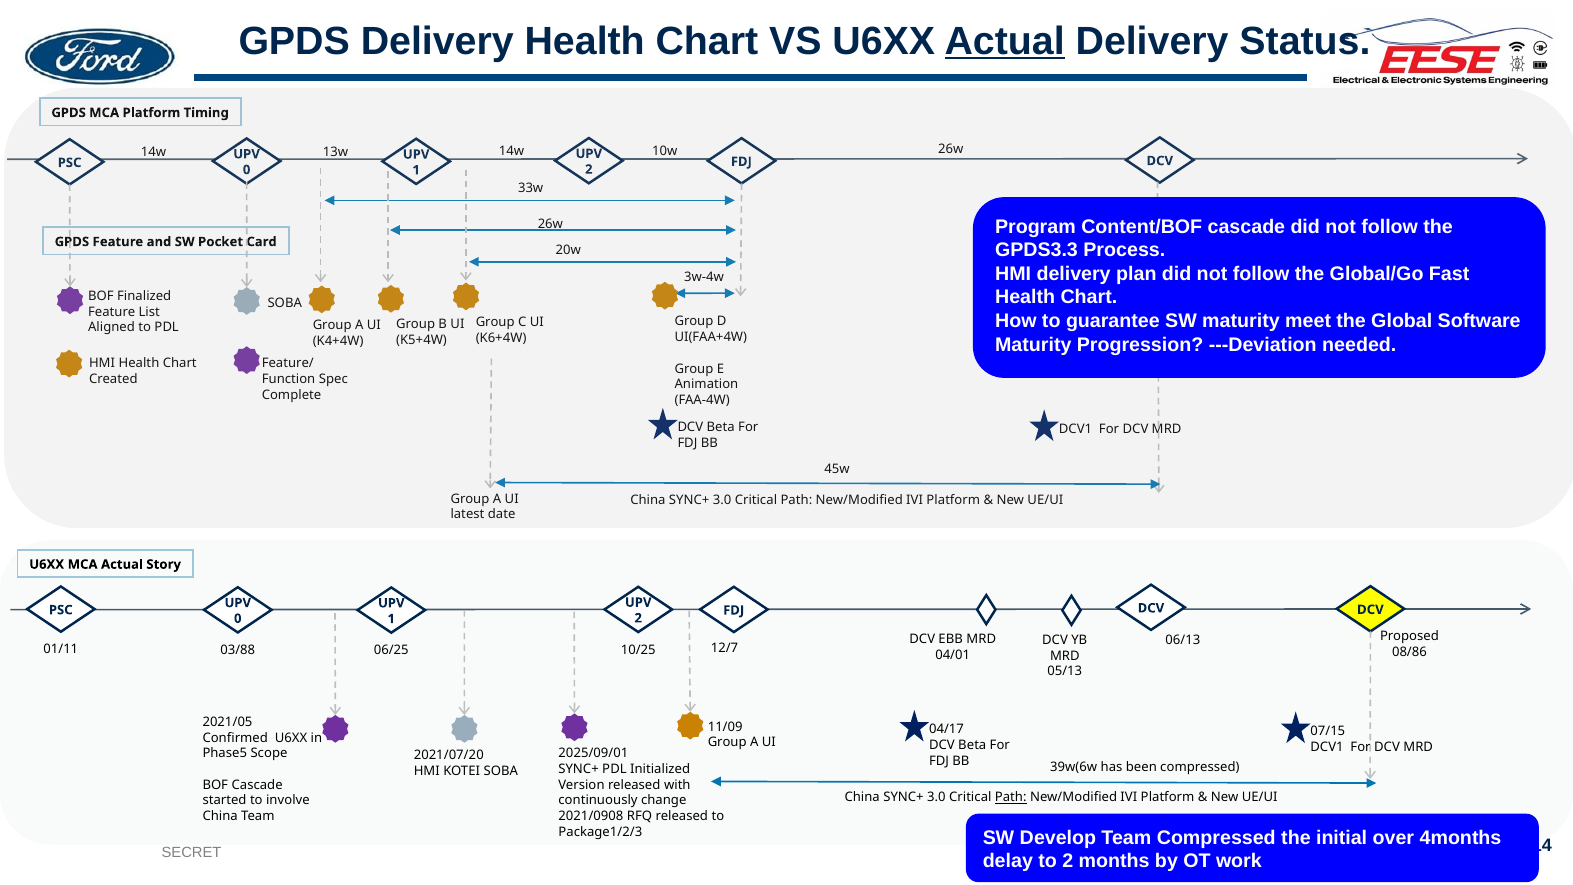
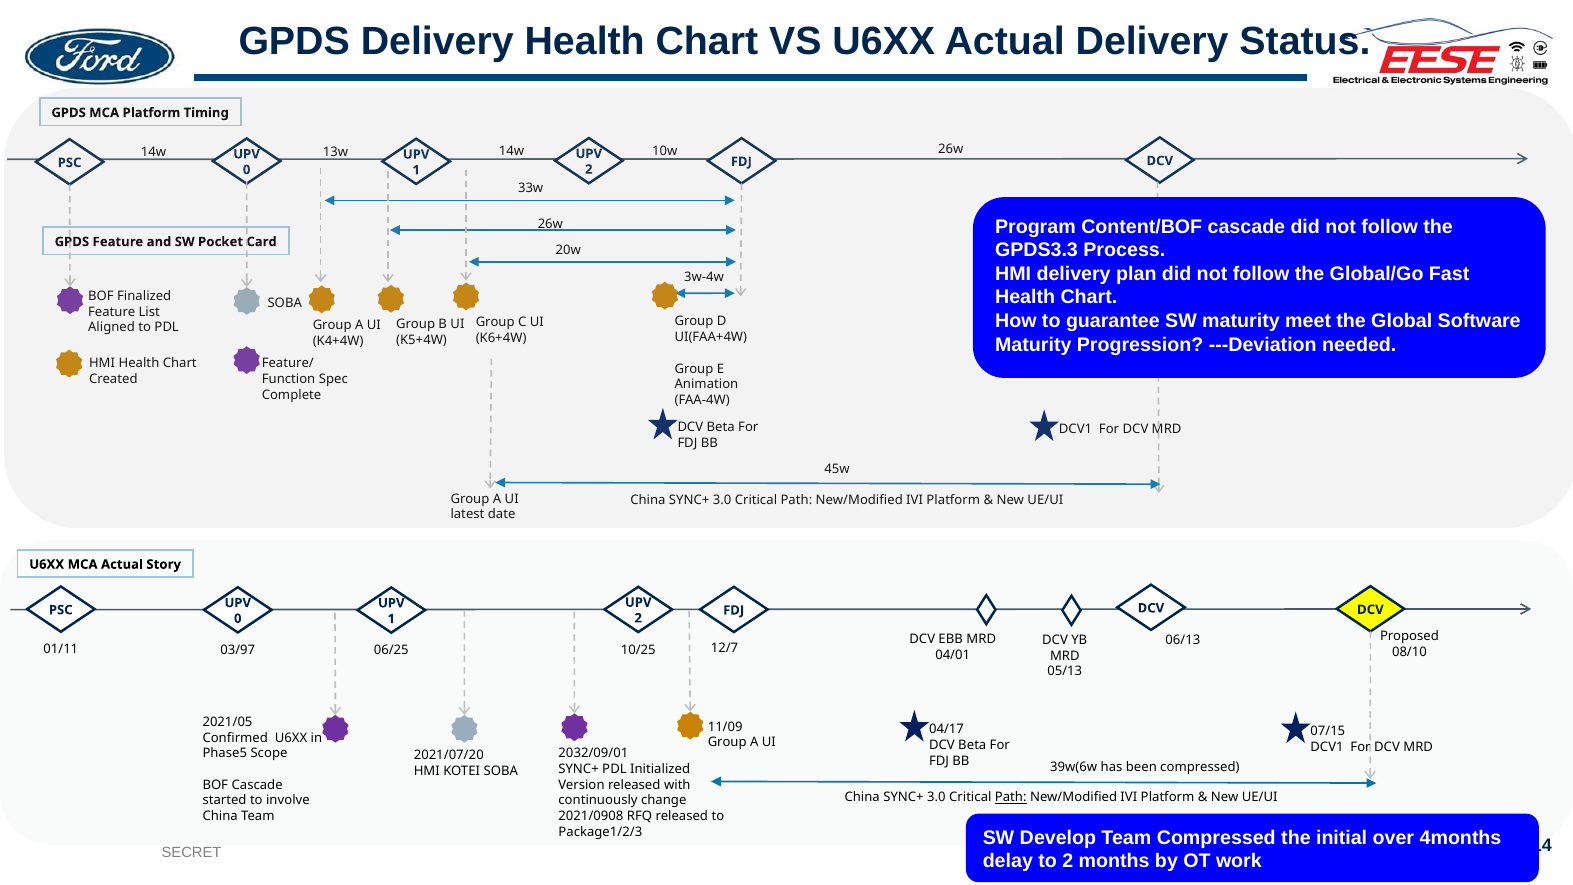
Actual at (1005, 41) underline: present -> none
03/88: 03/88 -> 03/97
08/86: 08/86 -> 08/10
2025/09/01: 2025/09/01 -> 2032/09/01
